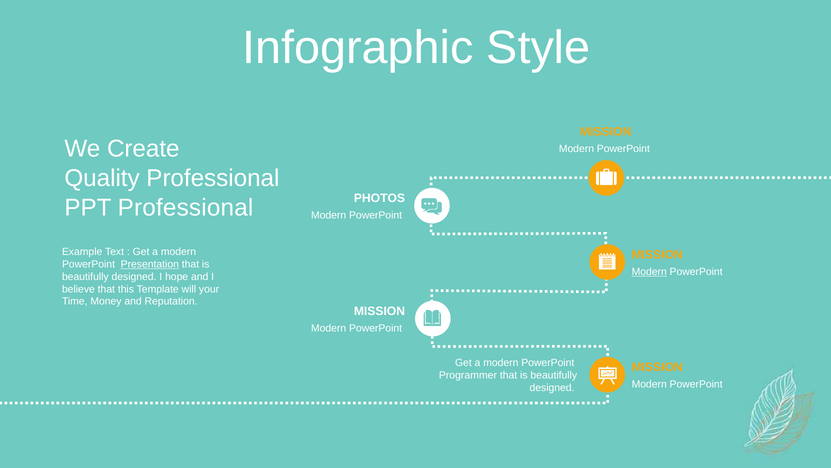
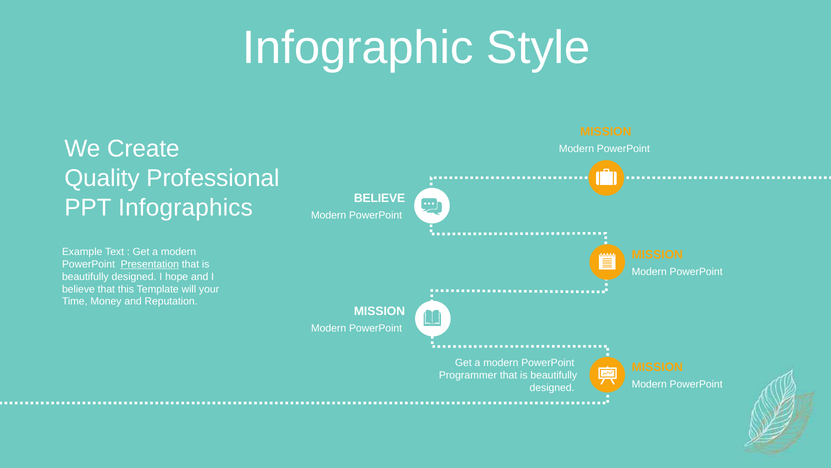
PHOTOS at (379, 198): PHOTOS -> BELIEVE
PPT Professional: Professional -> Infographics
Modern at (649, 271) underline: present -> none
